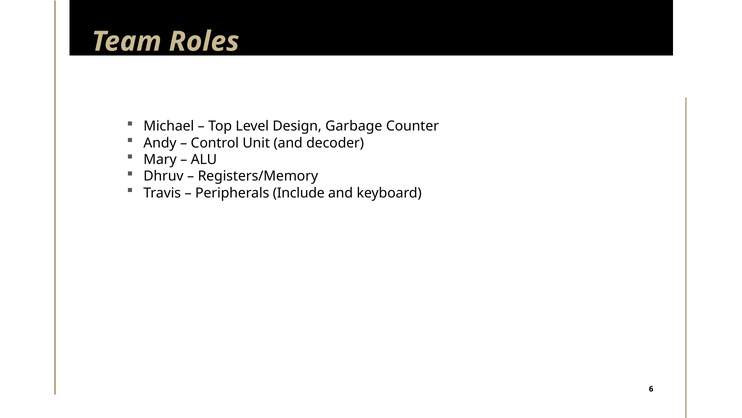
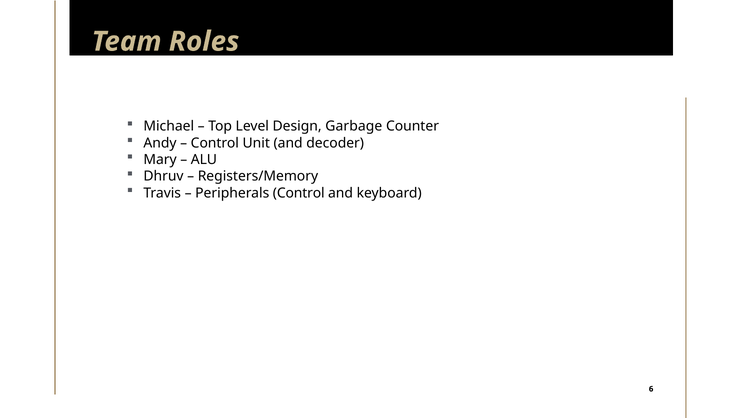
Peripherals Include: Include -> Control
